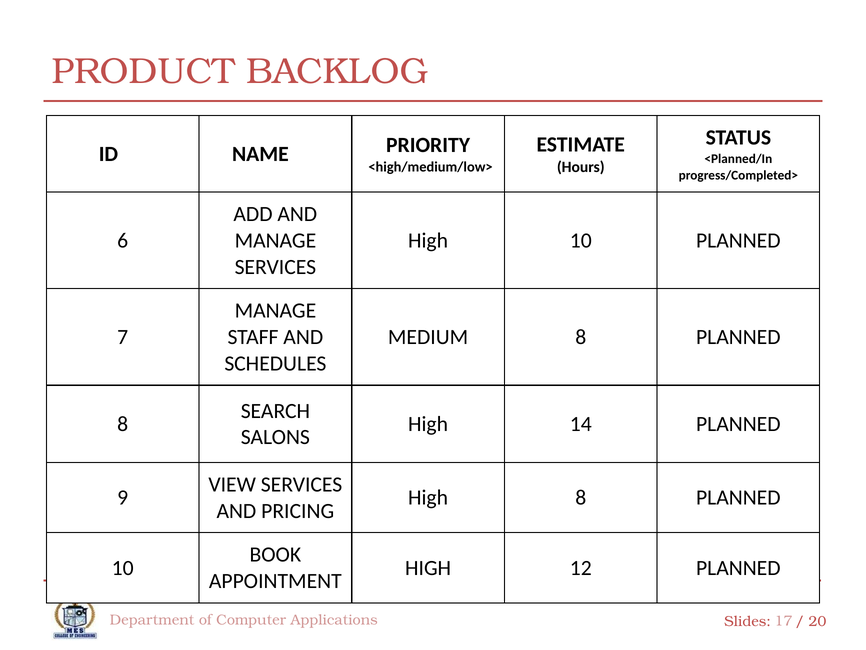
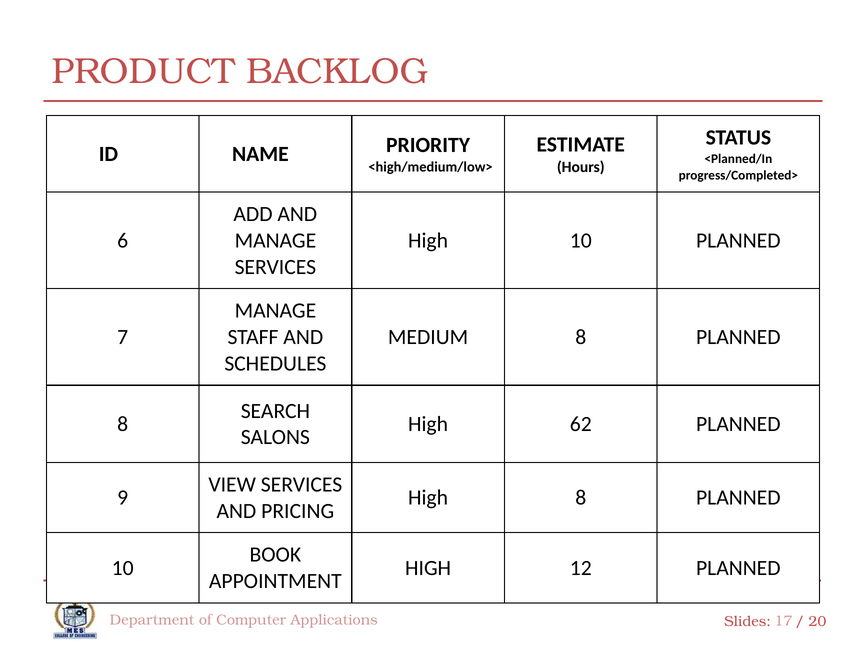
14: 14 -> 62
